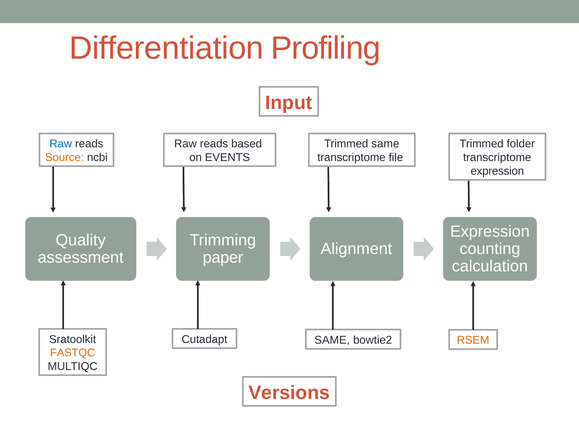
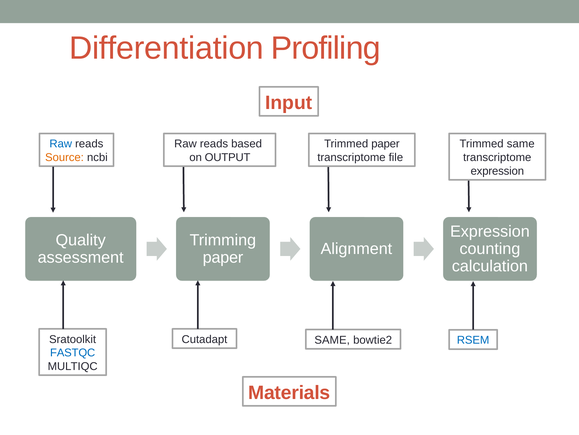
Trimmed same: same -> paper
Trimmed folder: folder -> same
EVENTS: EVENTS -> OUTPUT
RSEM colour: orange -> blue
FASTQC colour: orange -> blue
Versions: Versions -> Materials
